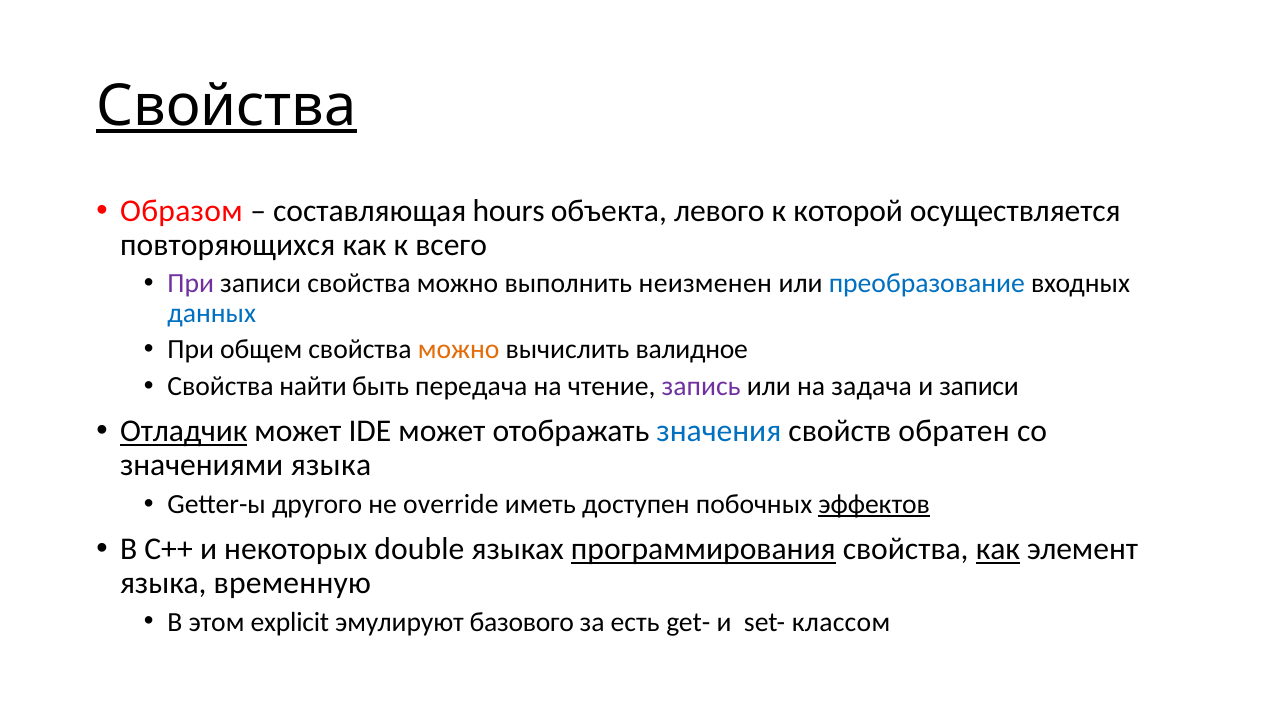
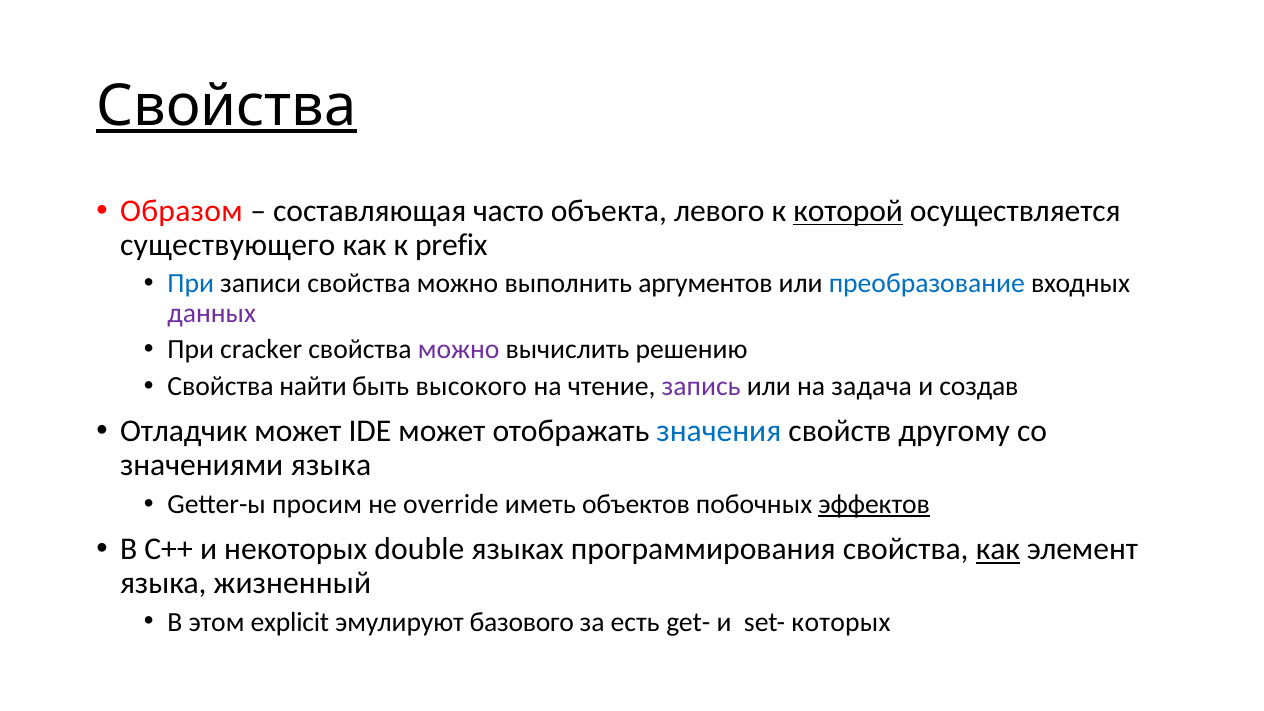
hours: hours -> часто
которой underline: none -> present
повторяющихся: повторяющихся -> существующего
всего: всего -> prefix
При at (191, 284) colour: purple -> blue
неизменен: неизменен -> аргументов
данных colour: blue -> purple
общем: общем -> cracker
можно at (459, 350) colour: orange -> purple
валидное: валидное -> решению
передача: передача -> высокого
и записи: записи -> создав
Отладчик underline: present -> none
обратен: обратен -> другому
другого: другого -> просим
доступен: доступен -> объектов
программирования underline: present -> none
временную: временную -> жизненный
классом: классом -> которых
